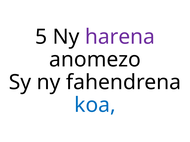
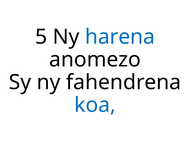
harena colour: purple -> blue
